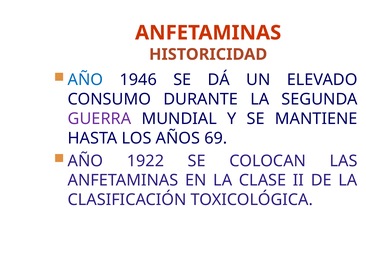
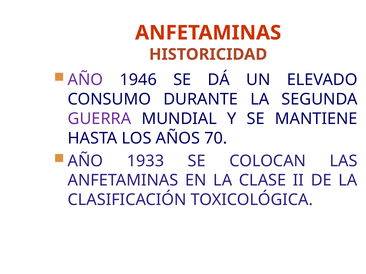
AÑO at (85, 80) colour: blue -> purple
69: 69 -> 70
1922: 1922 -> 1933
